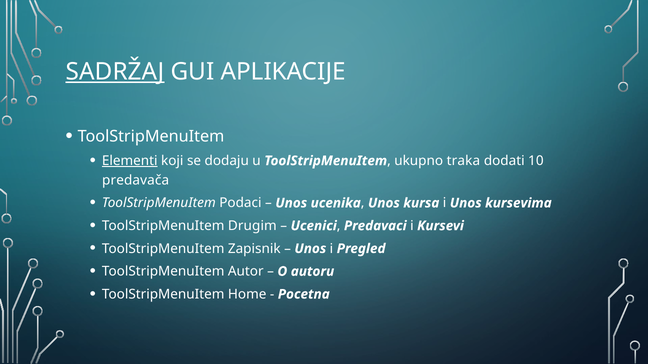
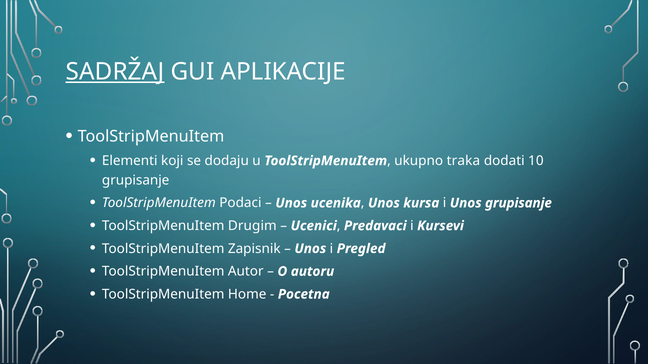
Elementi underline: present -> none
predavača at (136, 180): predavača -> grupisanje
Unos kursevima: kursevima -> grupisanje
